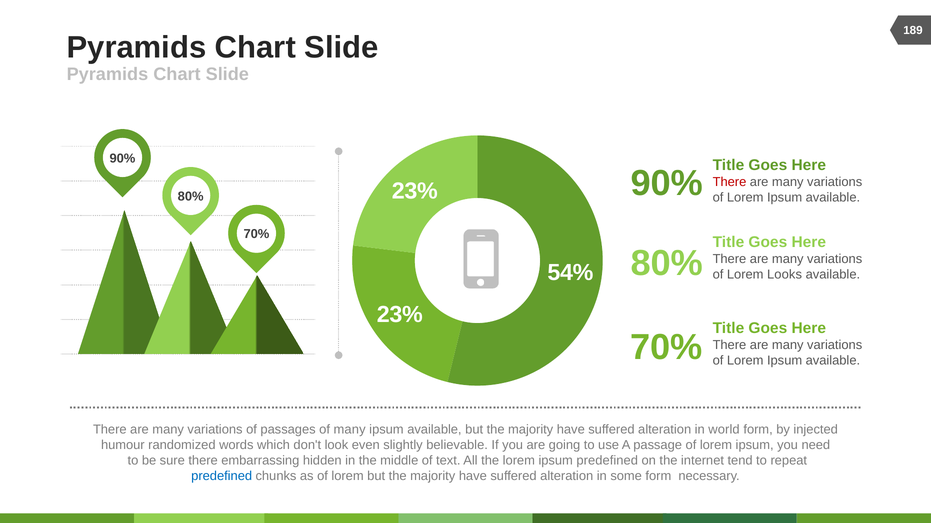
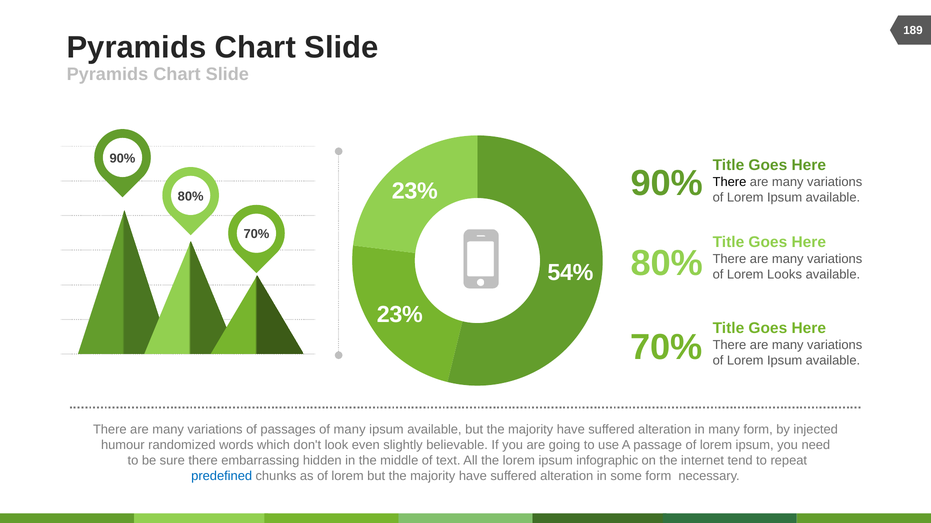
There at (730, 182) colour: red -> black
in world: world -> many
ipsum predefined: predefined -> infographic
